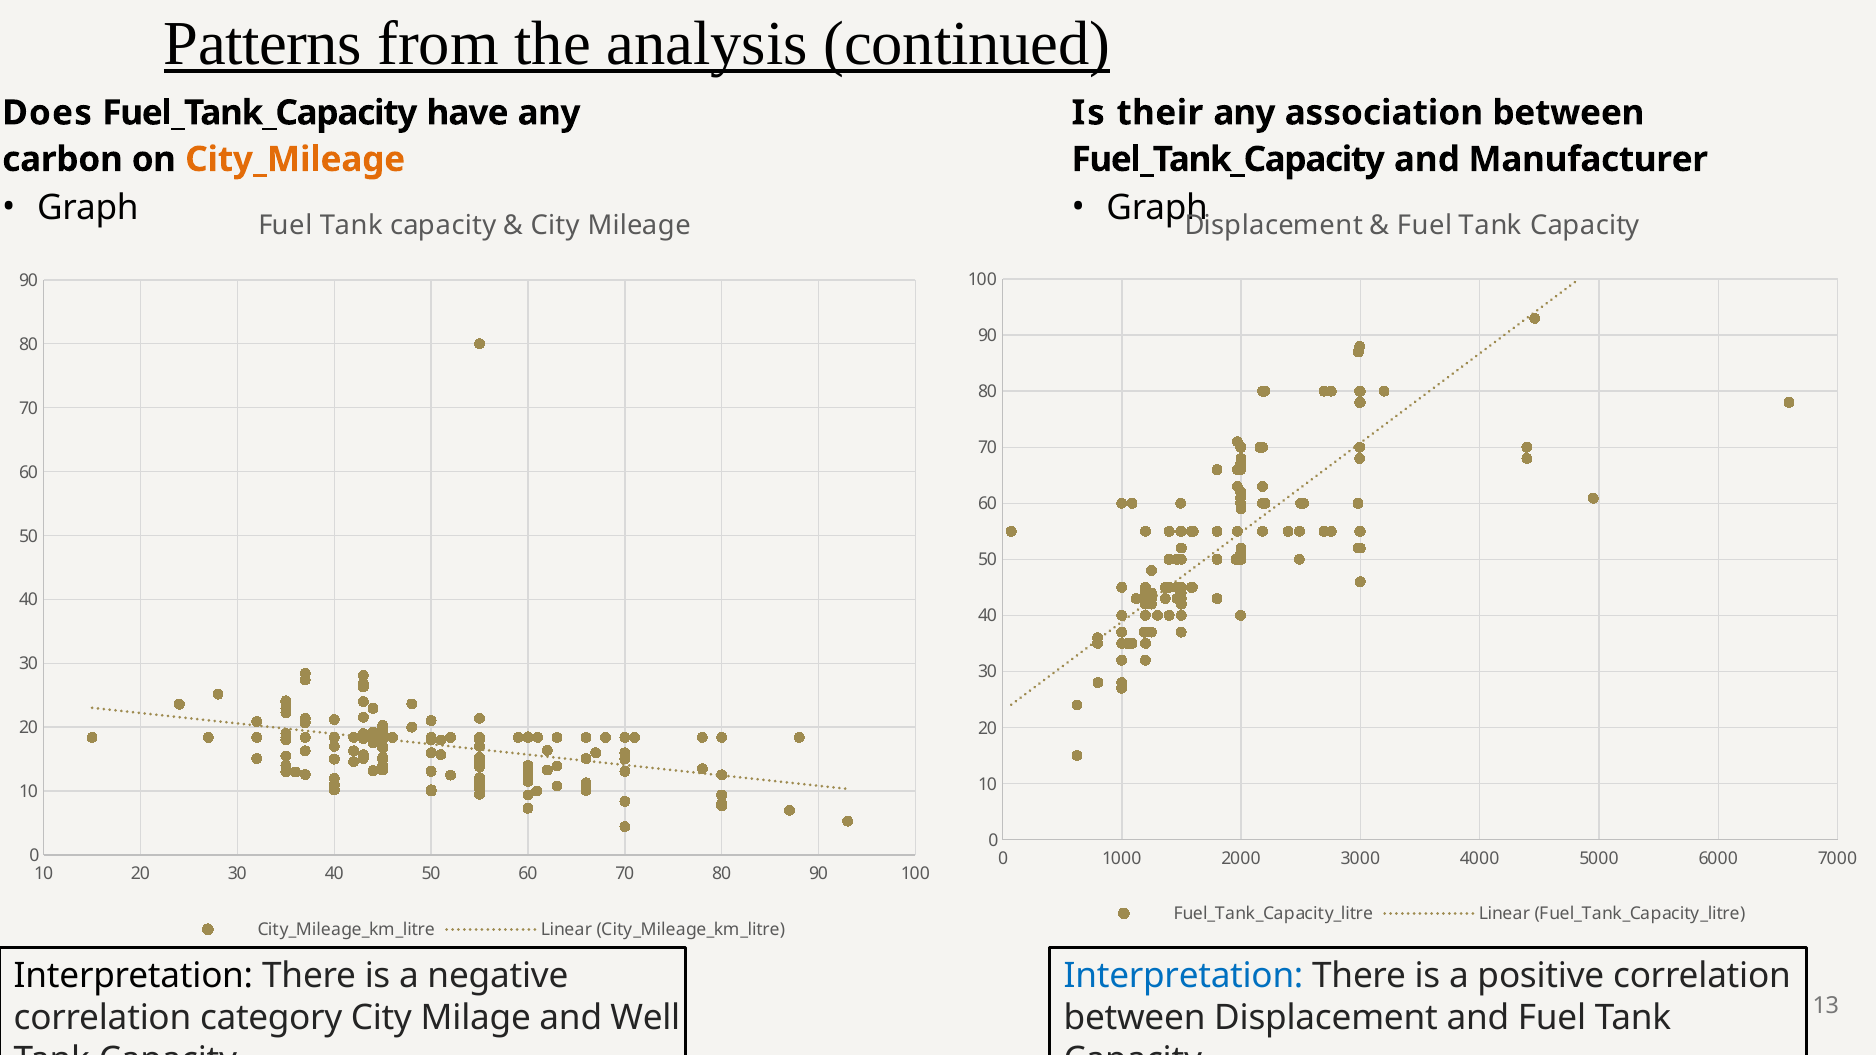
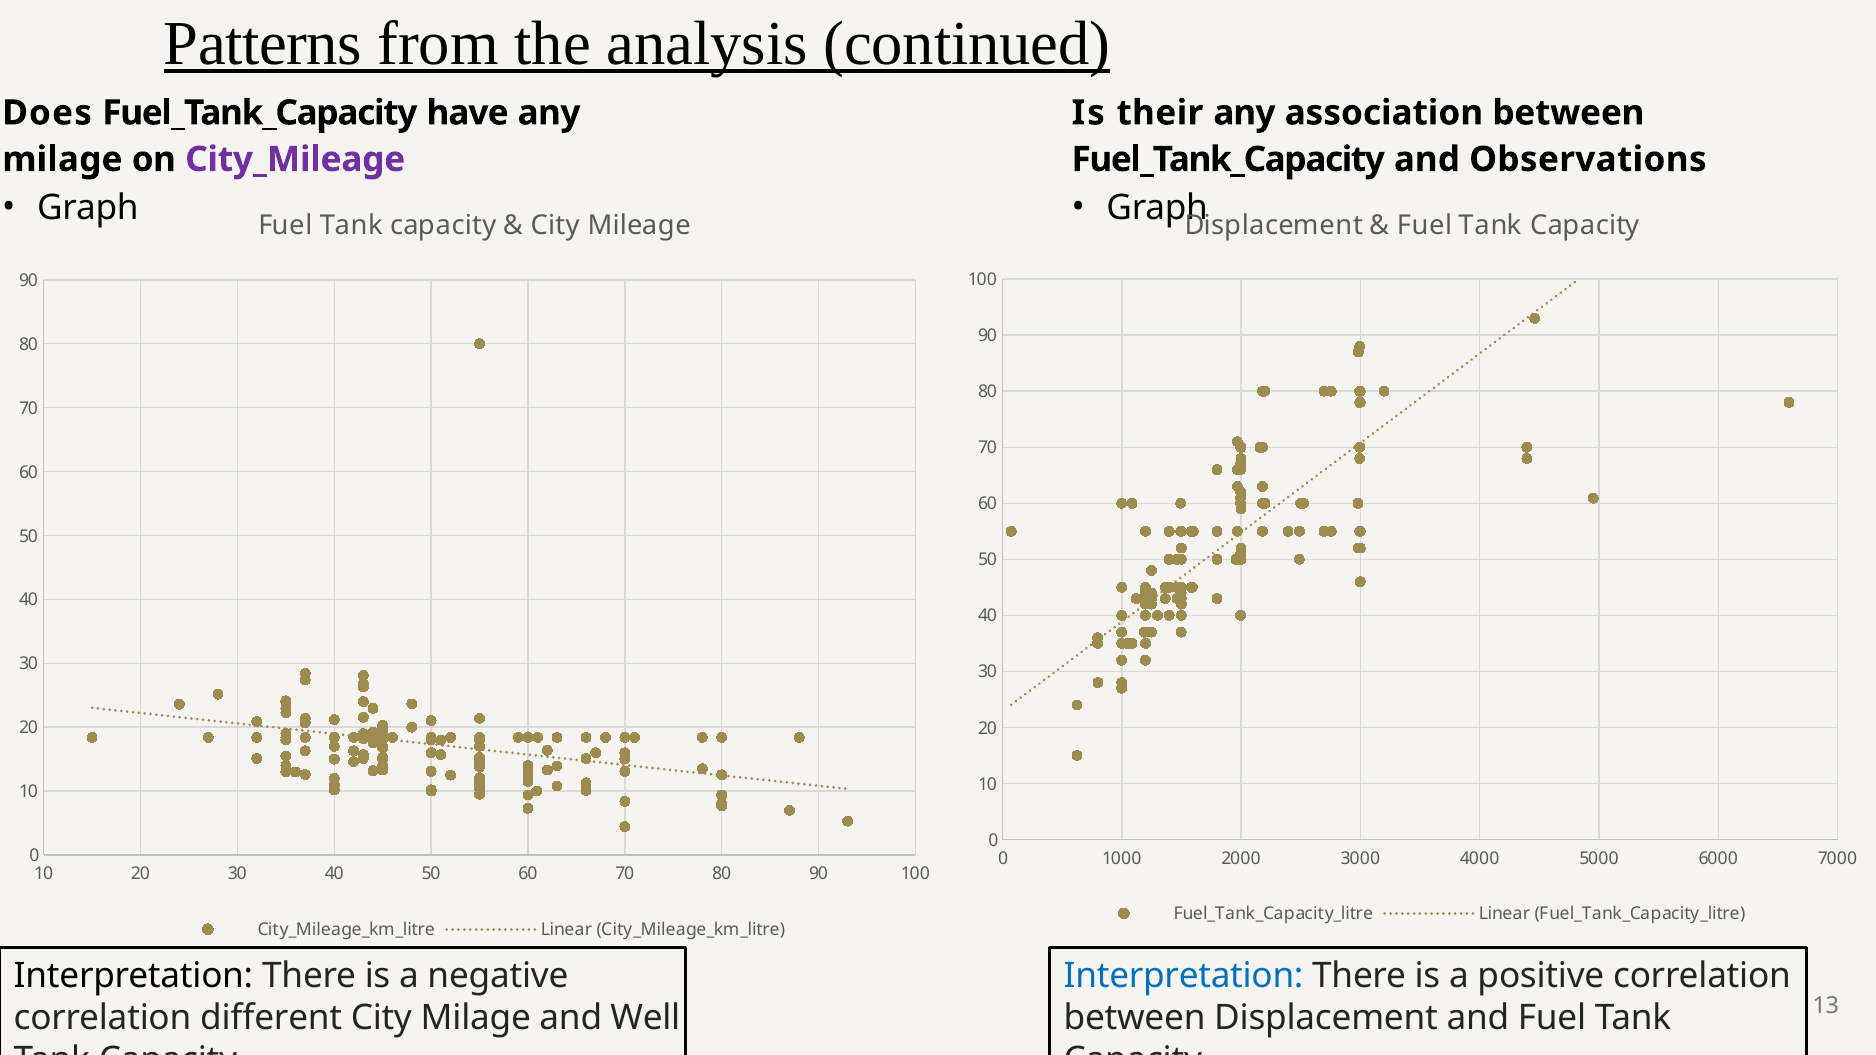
carbon at (63, 159): carbon -> milage
City_Mileage colour: orange -> purple
Manufacturer: Manufacturer -> Observations
category: category -> different
